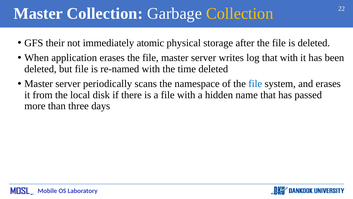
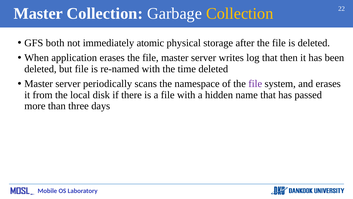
their: their -> both
that with: with -> then
file at (255, 84) colour: blue -> purple
